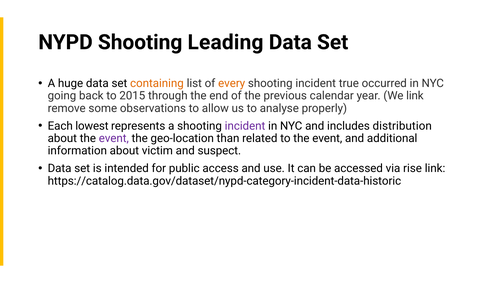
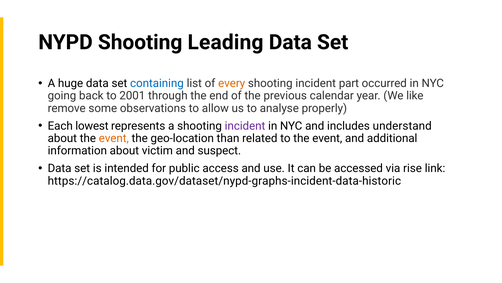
containing colour: orange -> blue
true: true -> part
2015: 2015 -> 2001
We link: link -> like
distribution: distribution -> understand
event at (114, 138) colour: purple -> orange
https://catalog.data.gov/dataset/nypd-category-incident-data-historic: https://catalog.data.gov/dataset/nypd-category-incident-data-historic -> https://catalog.data.gov/dataset/nypd-graphs-incident-data-historic
